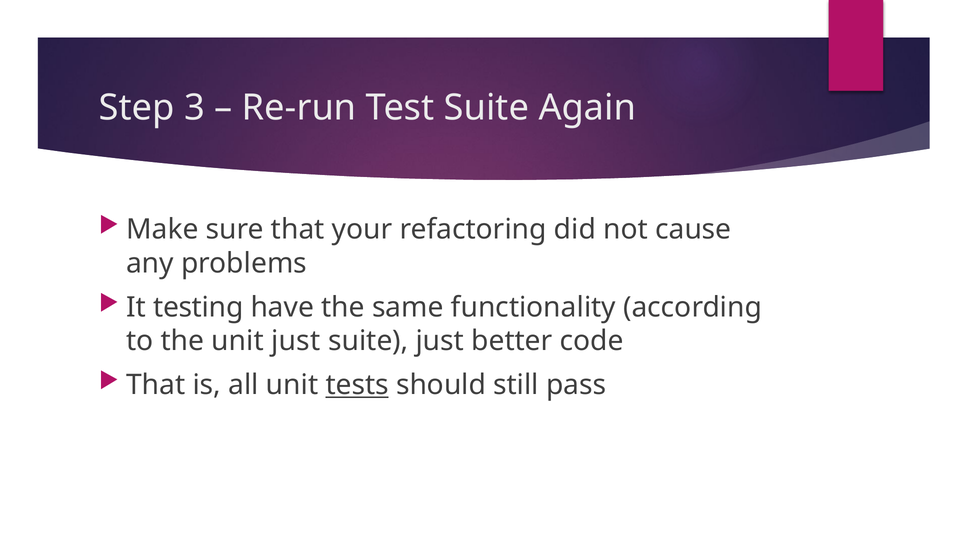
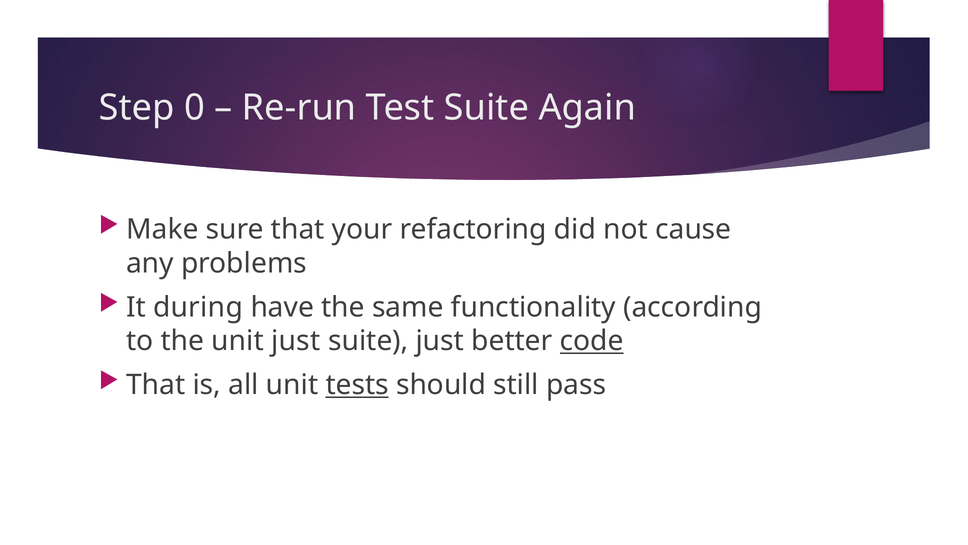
3: 3 -> 0
testing: testing -> during
code underline: none -> present
